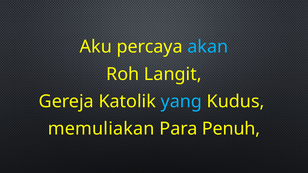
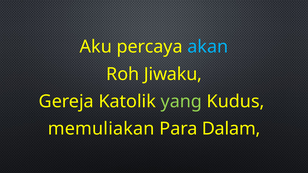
Langit: Langit -> Jiwaku
yang colour: light blue -> light green
Penuh: Penuh -> Dalam
